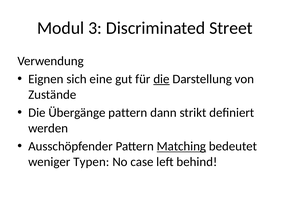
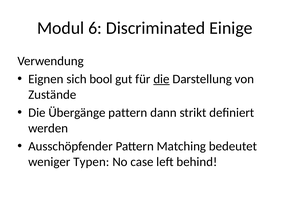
3: 3 -> 6
Street: Street -> Einige
eine: eine -> bool
Matching underline: present -> none
